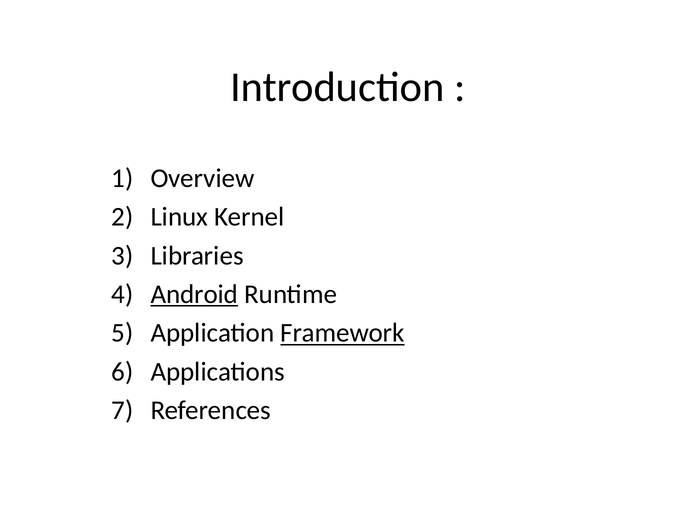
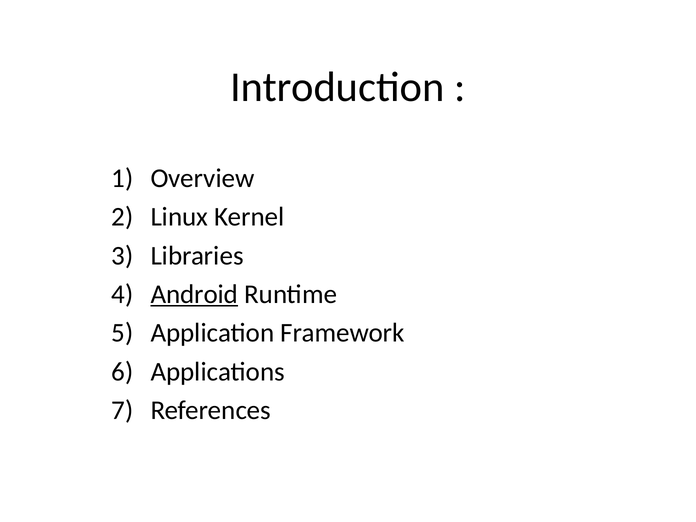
Framework underline: present -> none
